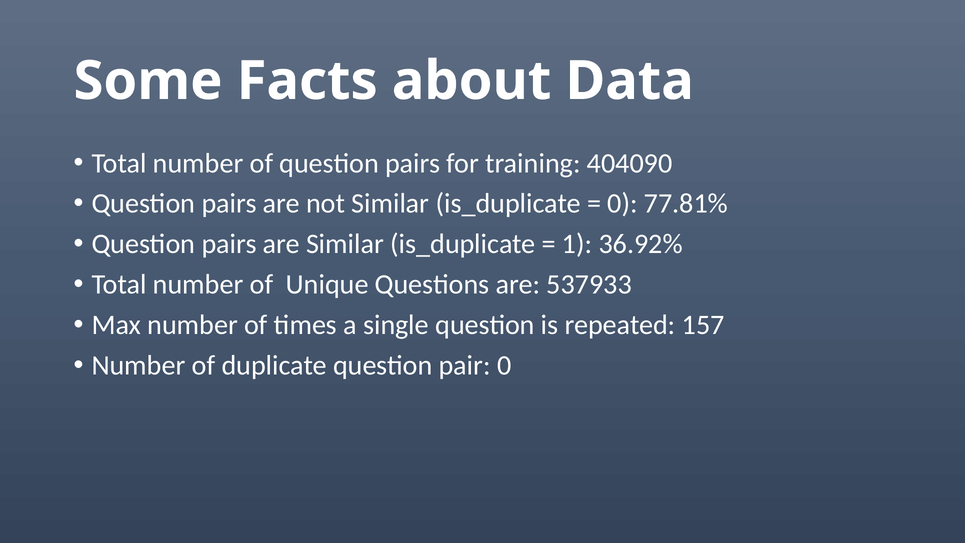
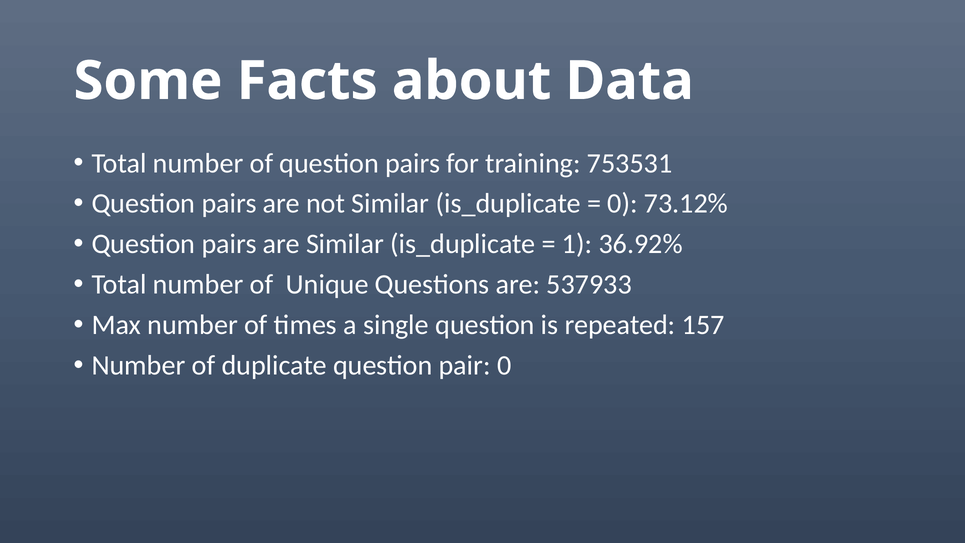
404090: 404090 -> 753531
77.81%: 77.81% -> 73.12%
